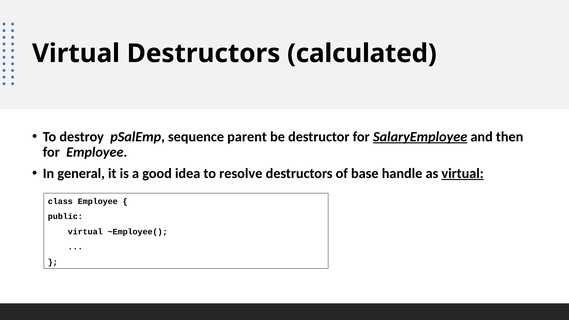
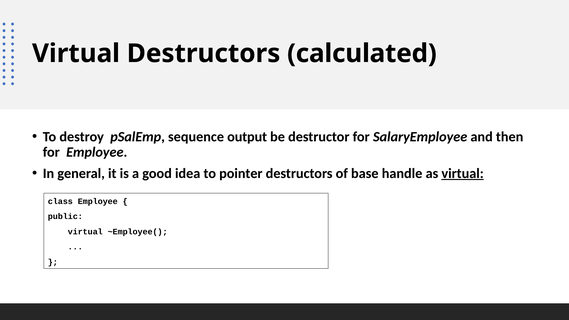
parent: parent -> output
SalaryEmployee underline: present -> none
resolve: resolve -> pointer
